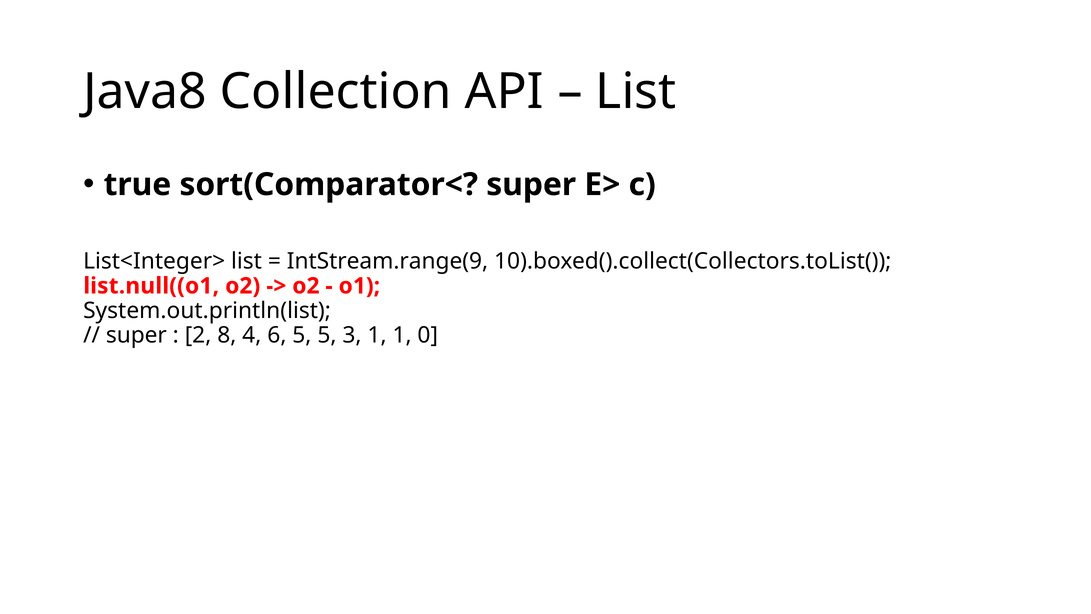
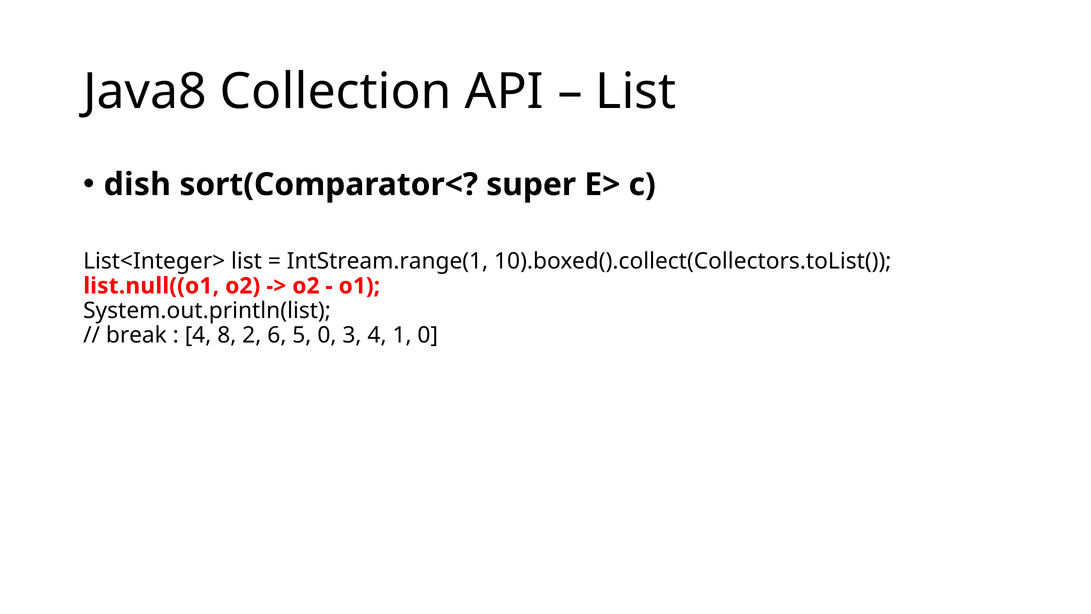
true: true -> dish
IntStream.range(9: IntStream.range(9 -> IntStream.range(1
super at (136, 335): super -> break
2 at (198, 335): 2 -> 4
4: 4 -> 2
5 5: 5 -> 0
3 1: 1 -> 4
